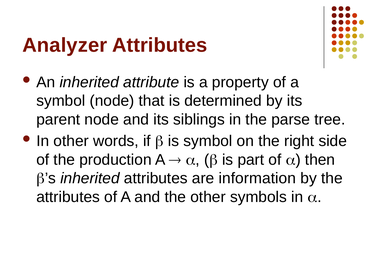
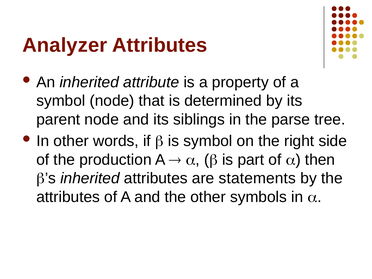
information: information -> statements
